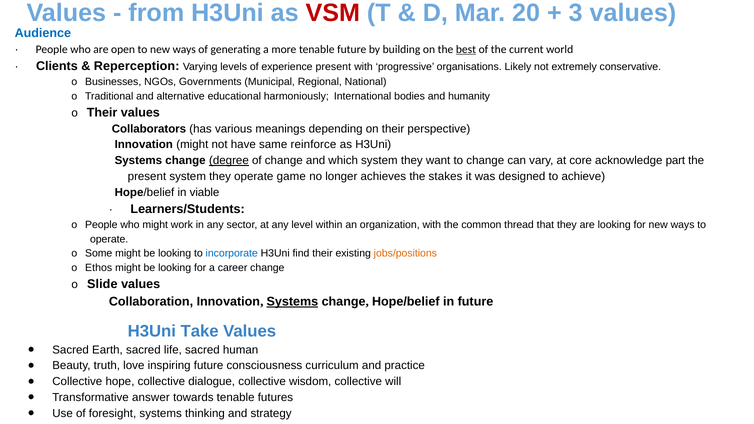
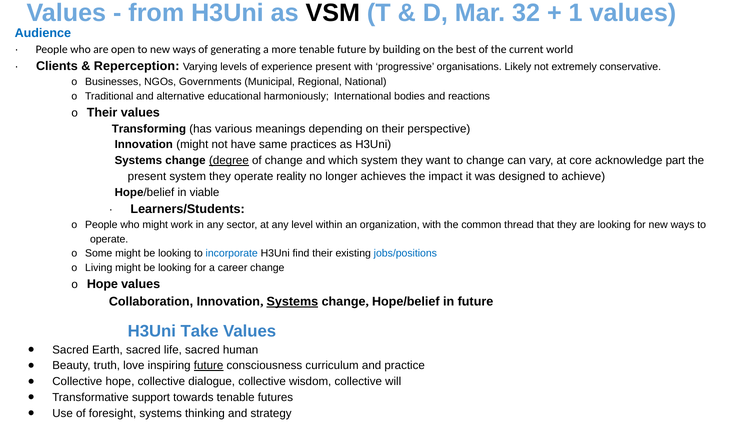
VSM colour: red -> black
20: 20 -> 32
3: 3 -> 1
best underline: present -> none
humanity: humanity -> reactions
Collaborators: Collaborators -> Transforming
reinforce: reinforce -> practices
game: game -> reality
stakes: stakes -> impact
jobs/positions colour: orange -> blue
Ethos: Ethos -> Living
o Slide: Slide -> Hope
future at (209, 366) underline: none -> present
answer: answer -> support
